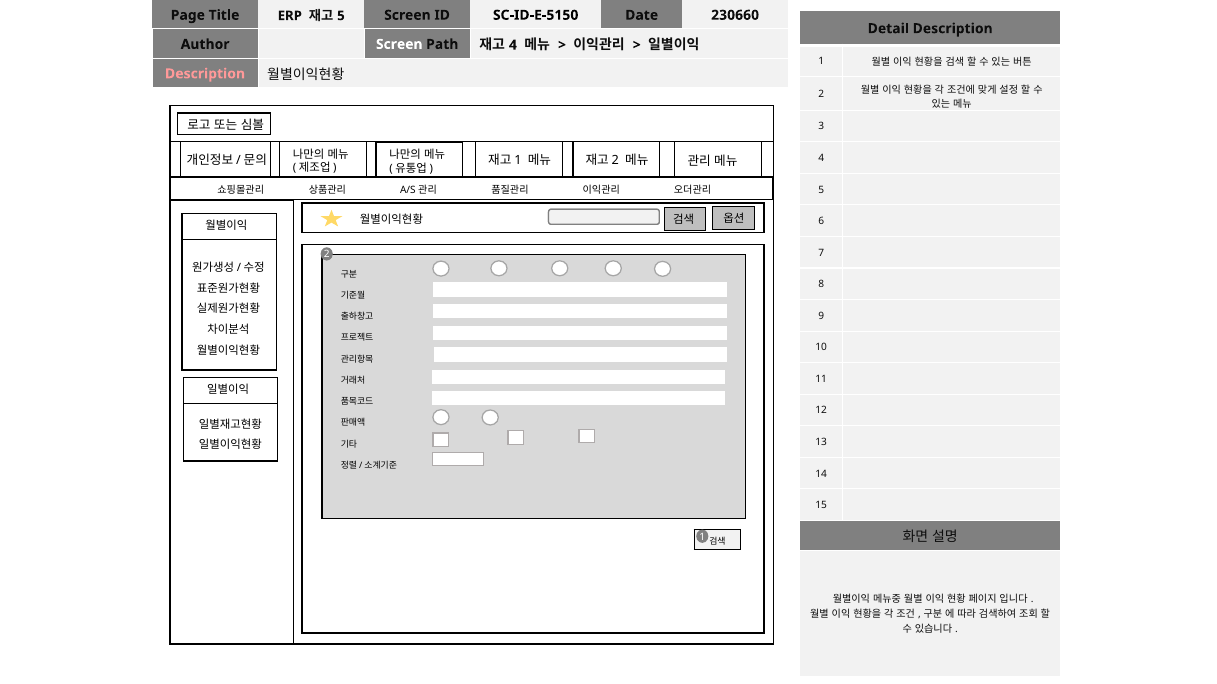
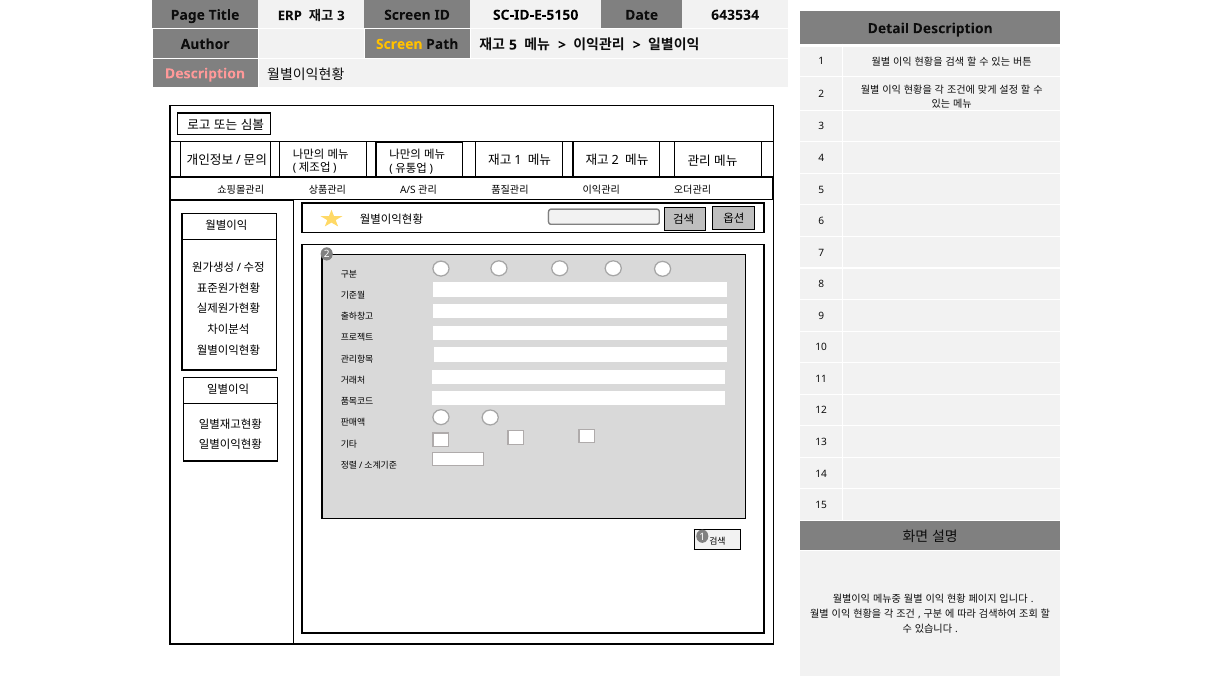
5 at (341, 16): 5 -> 3
230660: 230660 -> 643534
Screen at (399, 44) colour: white -> yellow
4 at (513, 45): 4 -> 5
